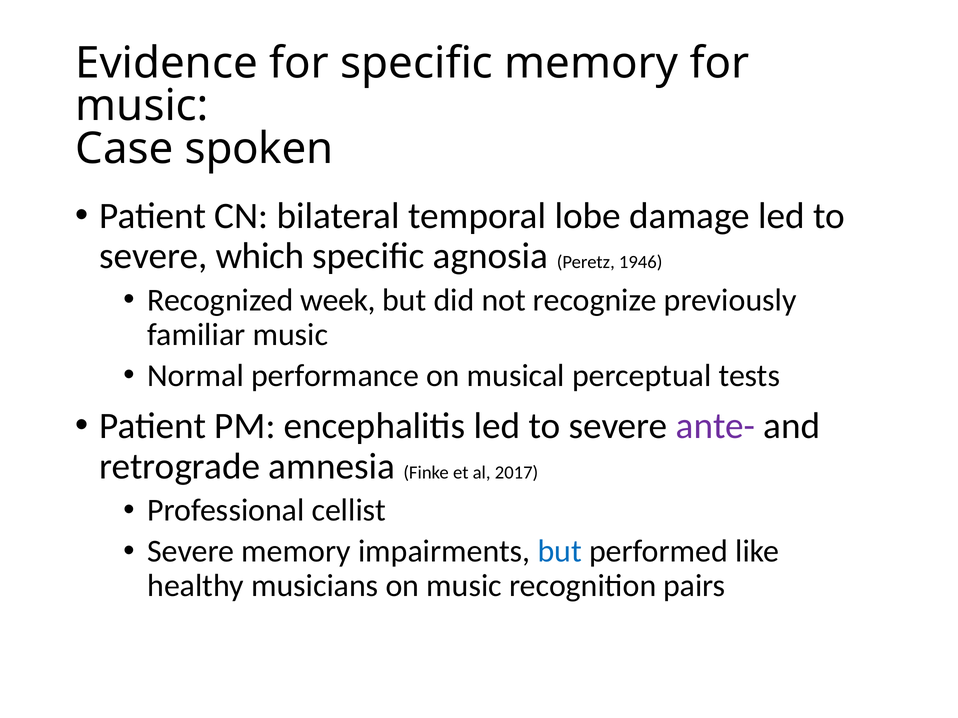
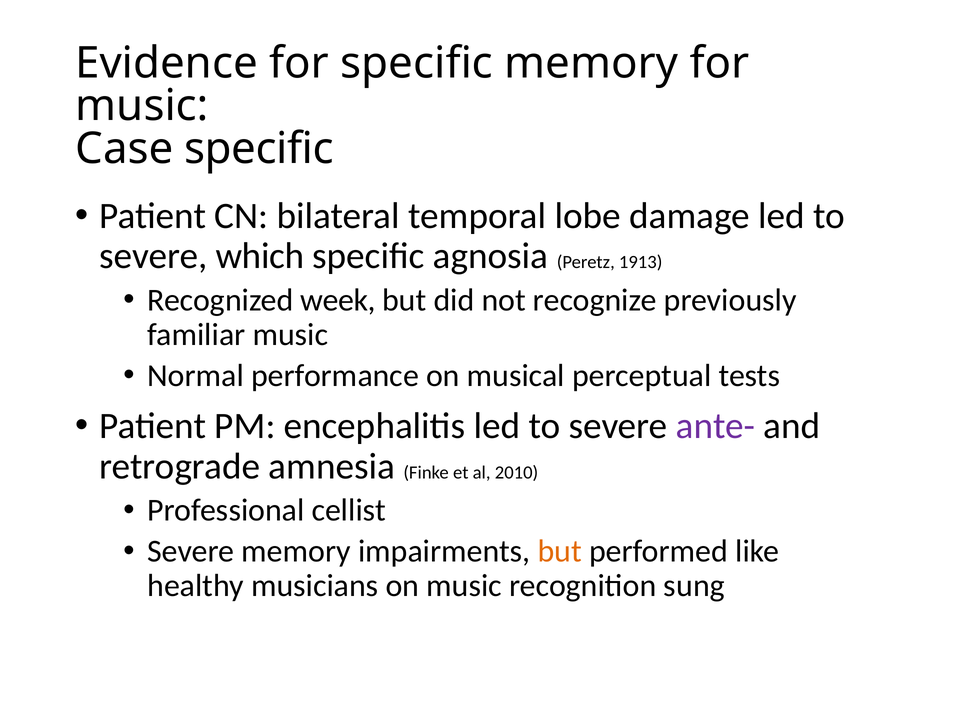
Case spoken: spoken -> specific
1946: 1946 -> 1913
2017: 2017 -> 2010
but at (560, 552) colour: blue -> orange
pairs: pairs -> sung
